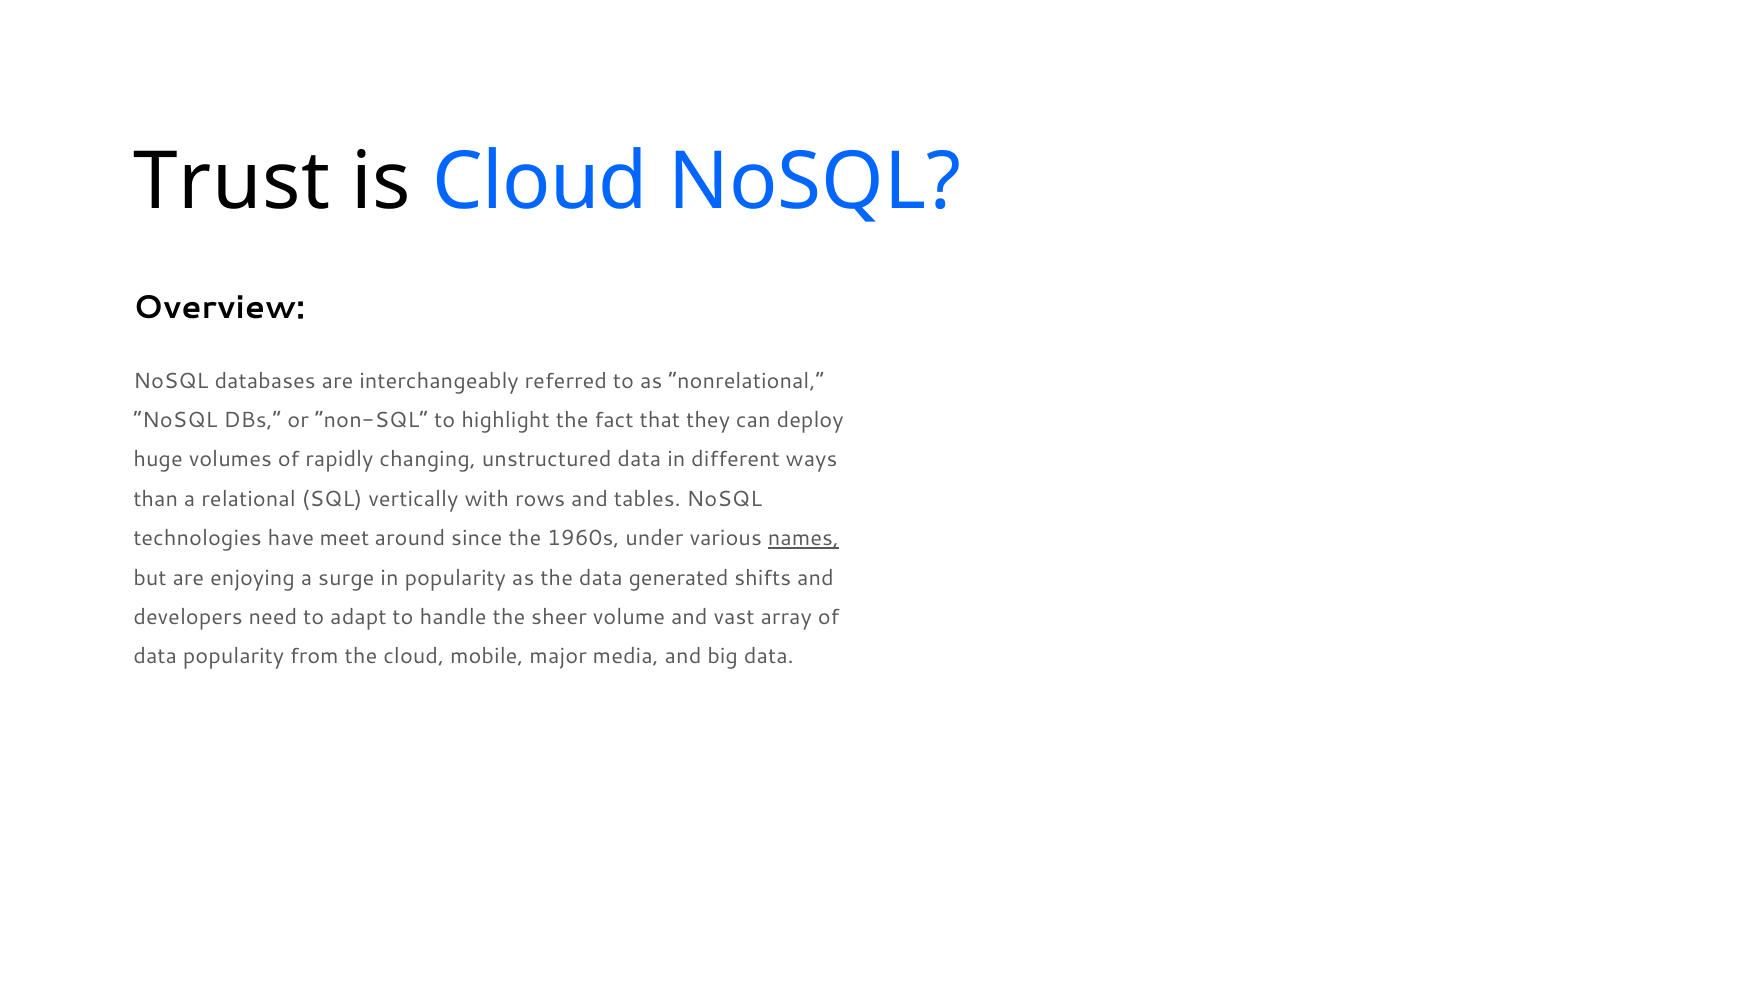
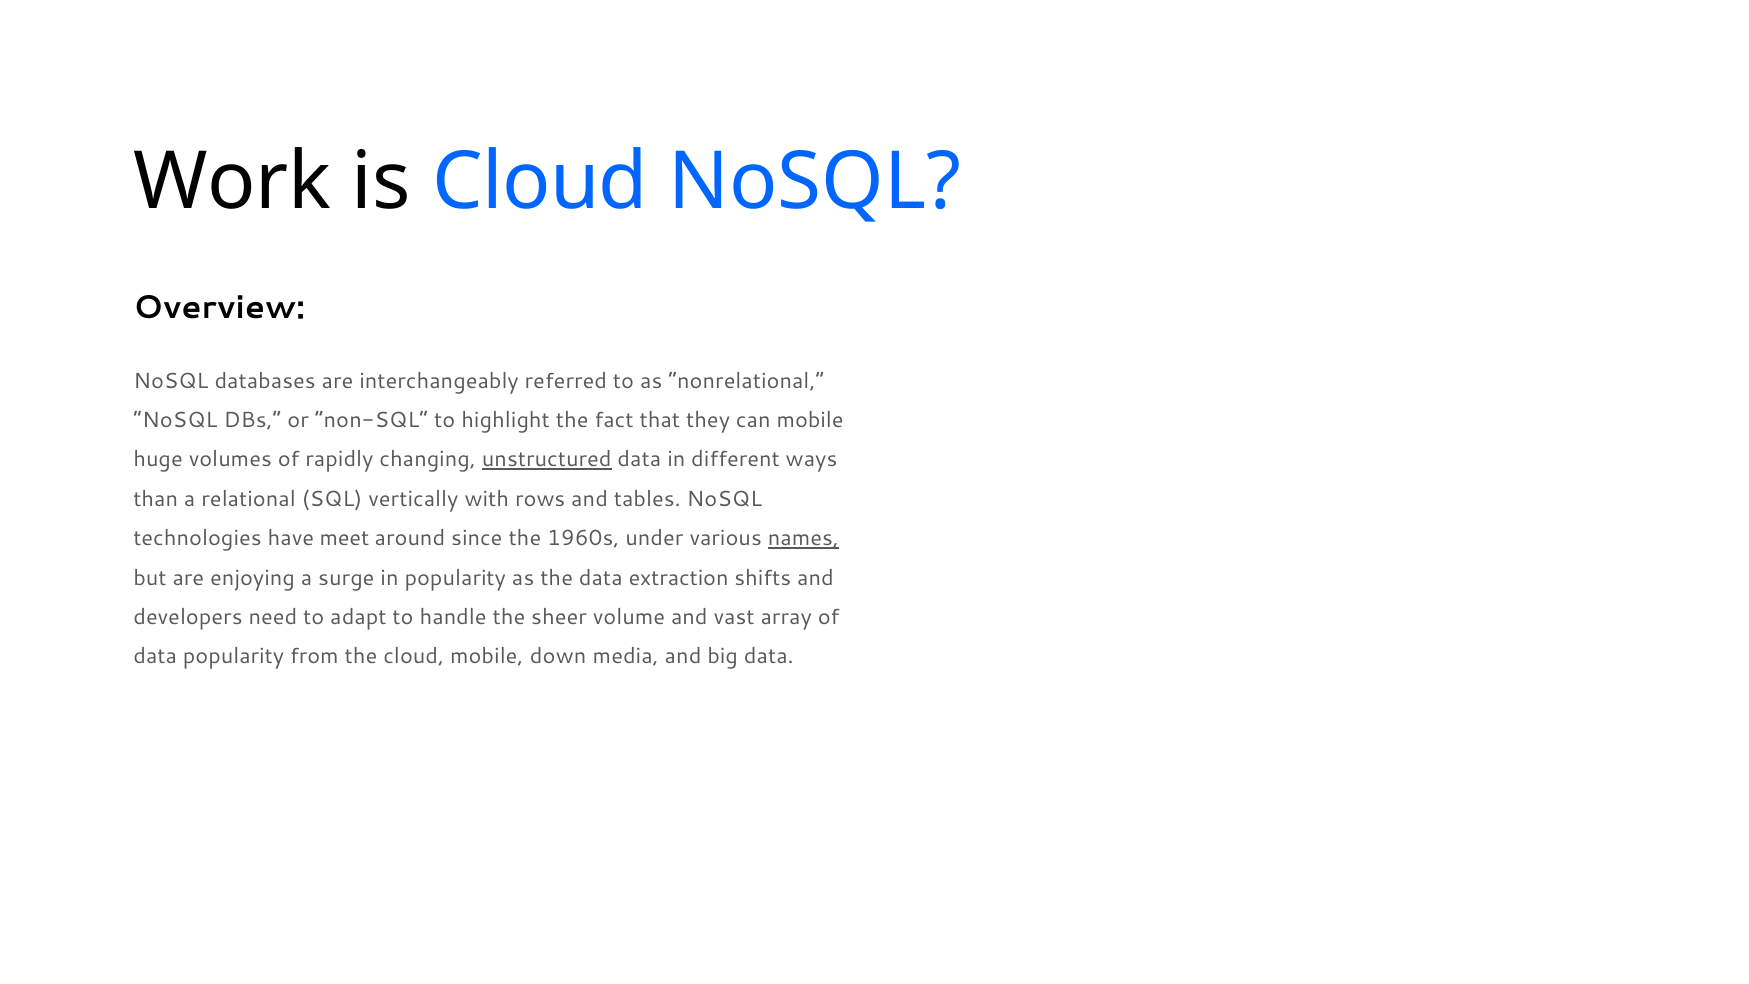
Trust: Trust -> Work
can deploy: deploy -> mobile
unstructured underline: none -> present
generated: generated -> extraction
major: major -> down
